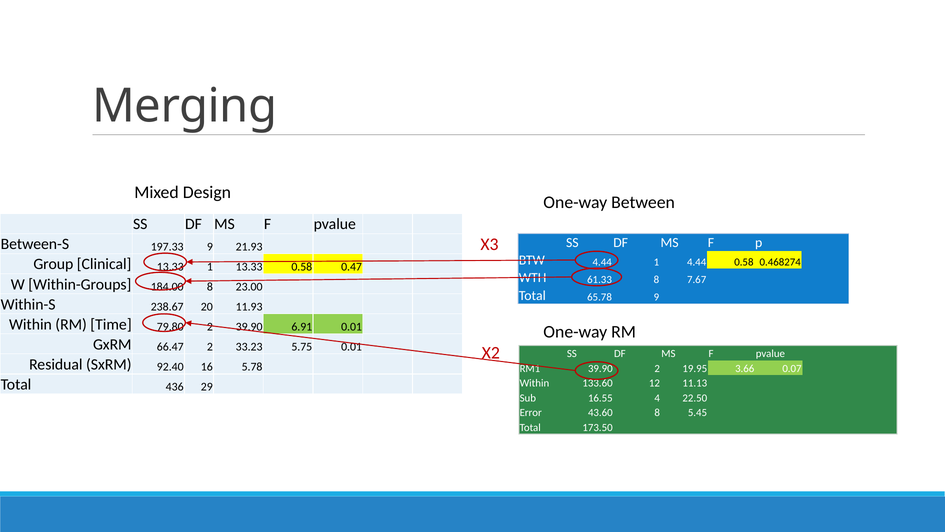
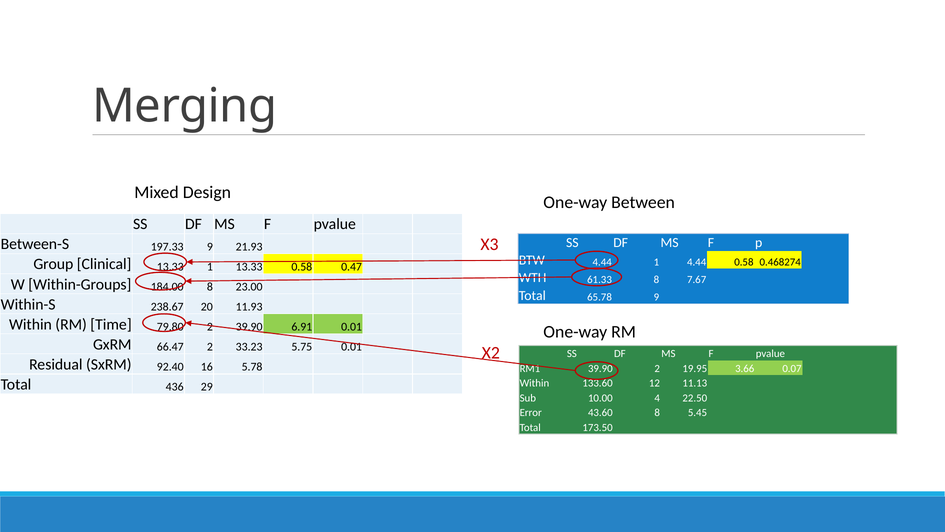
16.55: 16.55 -> 10.00
